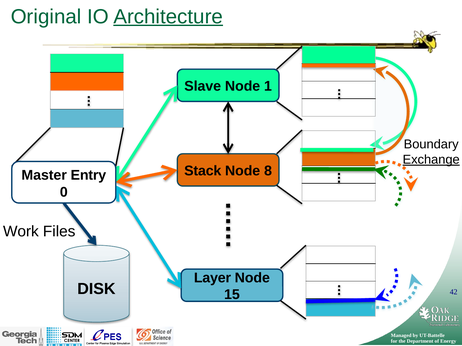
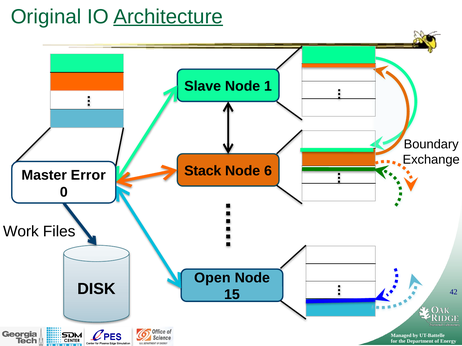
Exchange underline: present -> none
8: 8 -> 6
Entry: Entry -> Error
Layer: Layer -> Open
